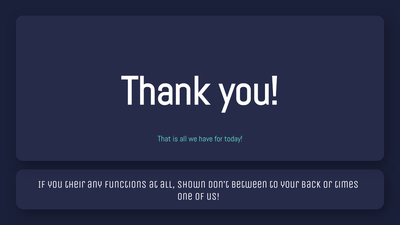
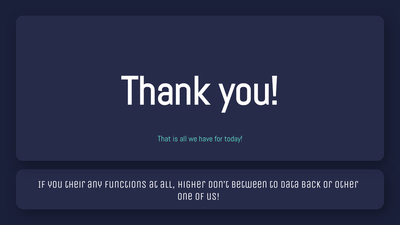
shown: shown -> higher
your: your -> data
times: times -> other
